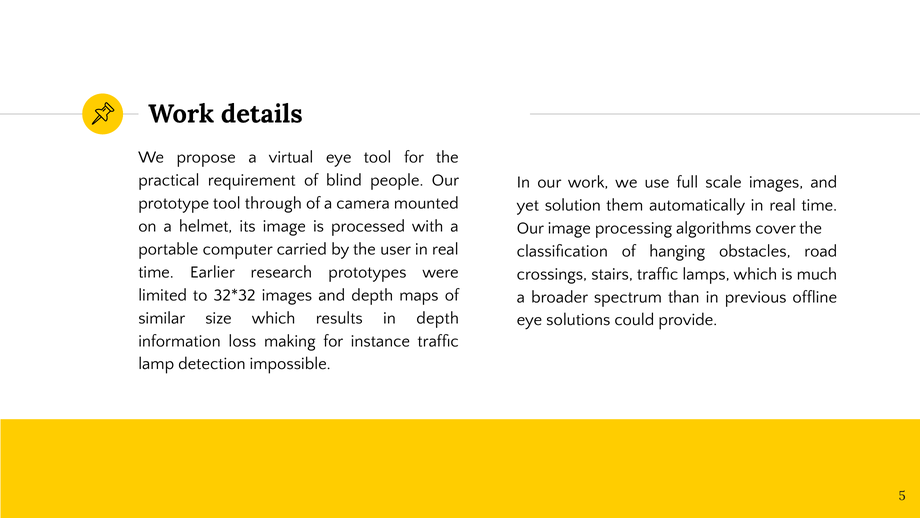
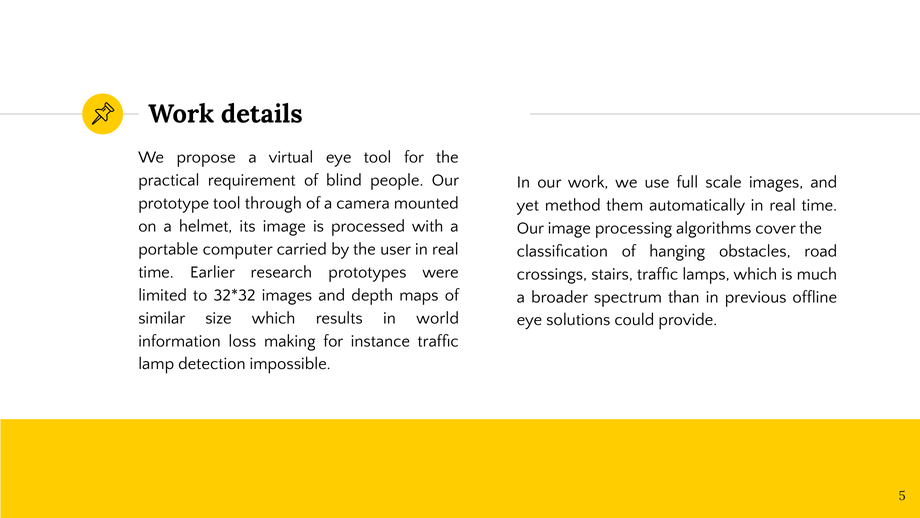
solution: solution -> method
in depth: depth -> world
